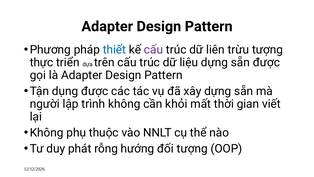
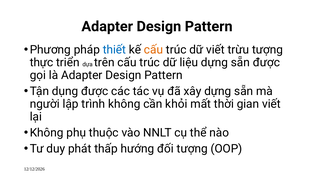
cấu at (154, 50) colour: purple -> orange
dữ liên: liên -> viết
rỗng: rỗng -> thấp
